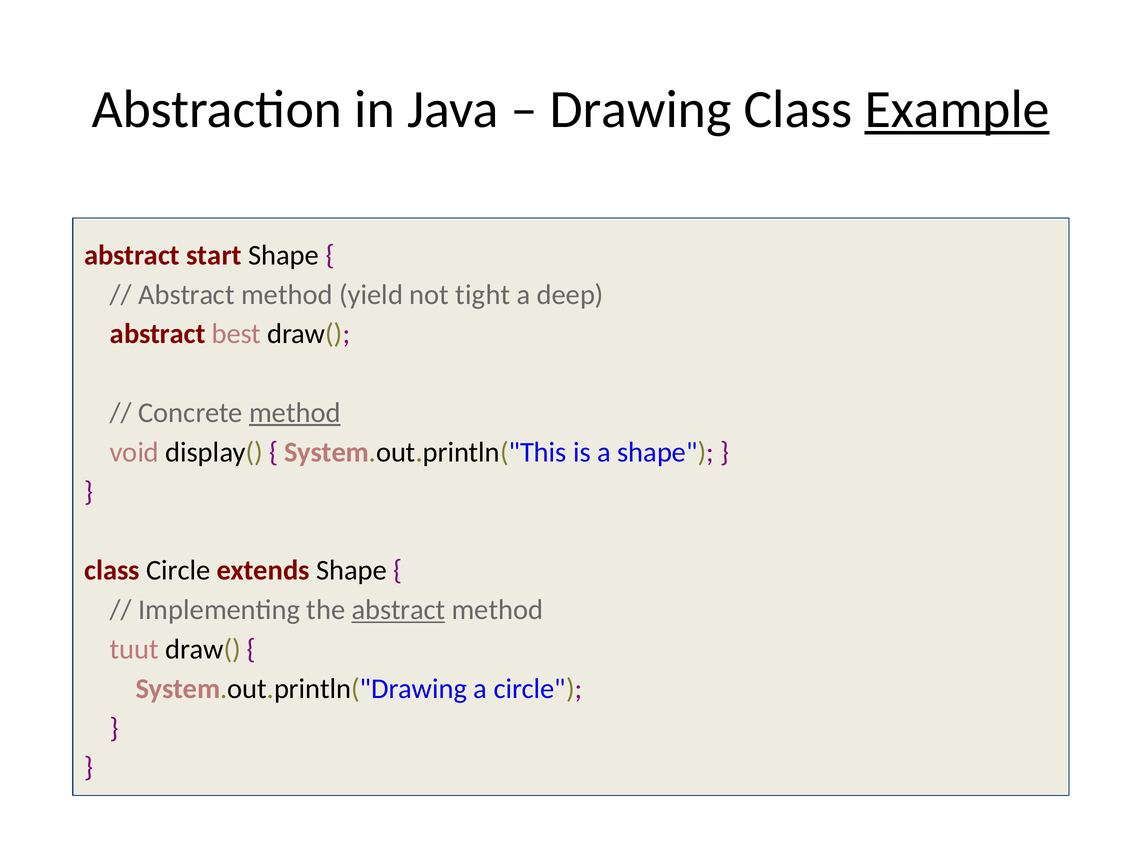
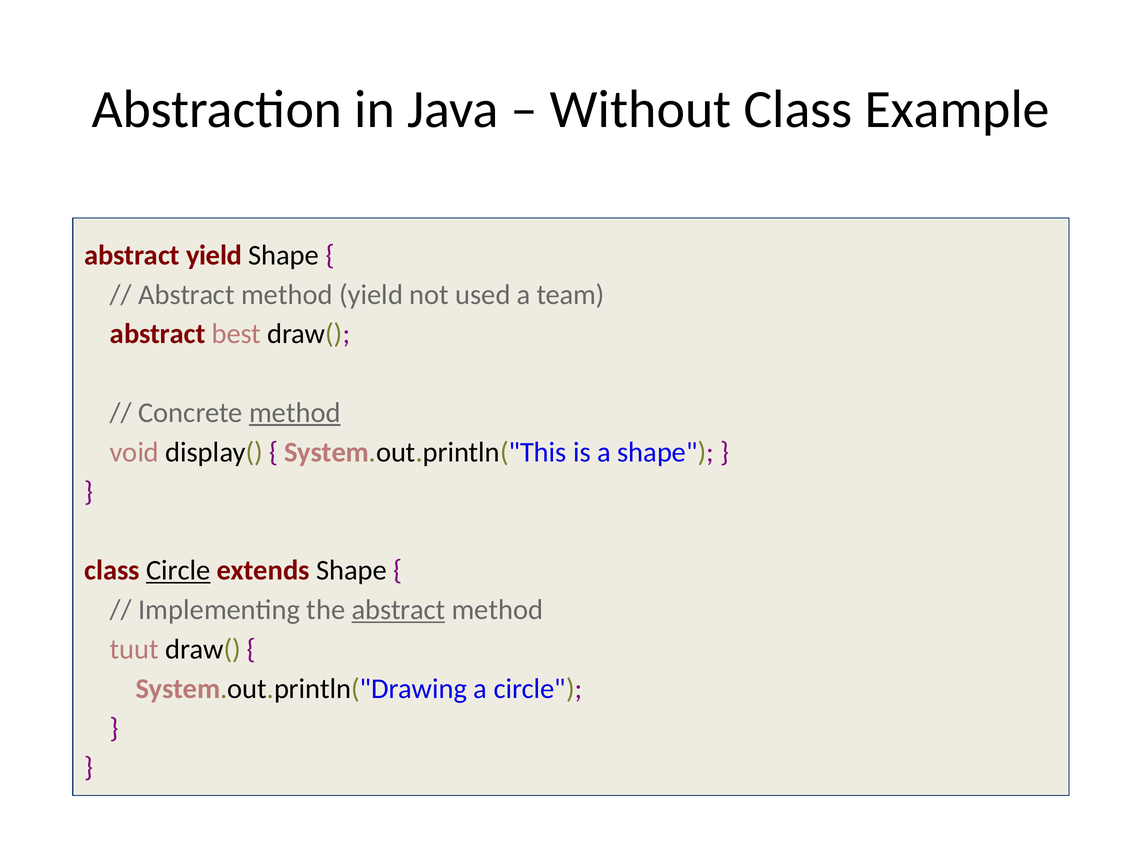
Drawing: Drawing -> Without
Example underline: present -> none
abstract start: start -> yield
tight: tight -> used
deep: deep -> team
Circle at (178, 570) underline: none -> present
